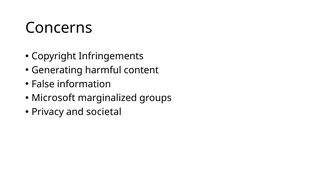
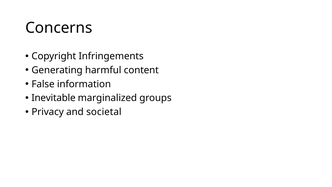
Microsoft: Microsoft -> Inevitable
